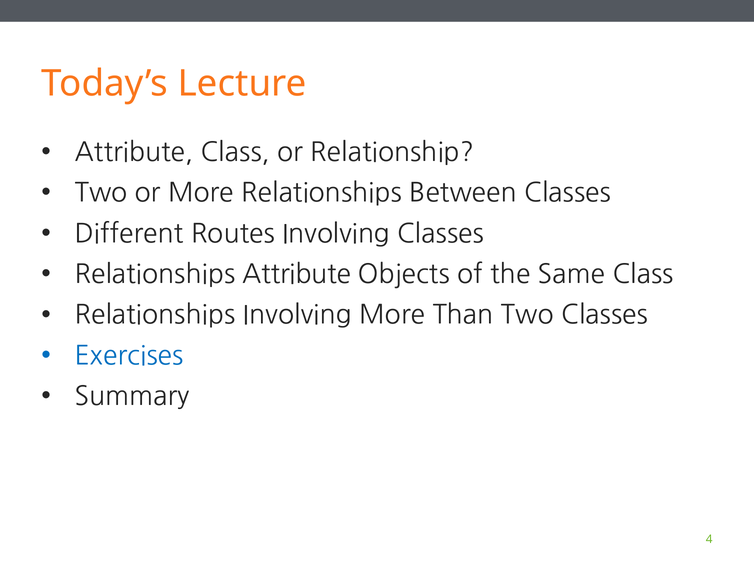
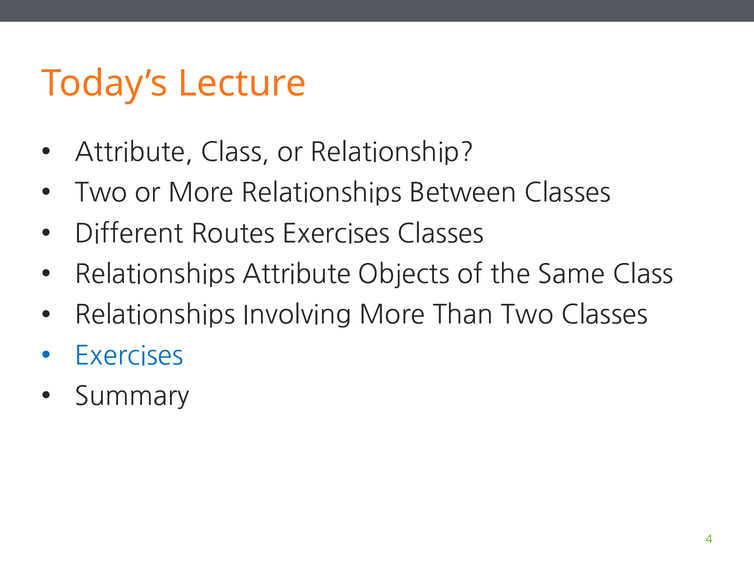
Routes Involving: Involving -> Exercises
